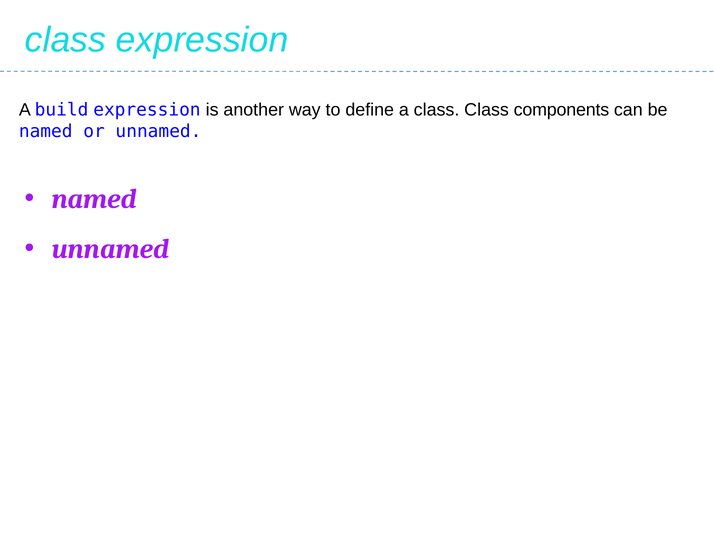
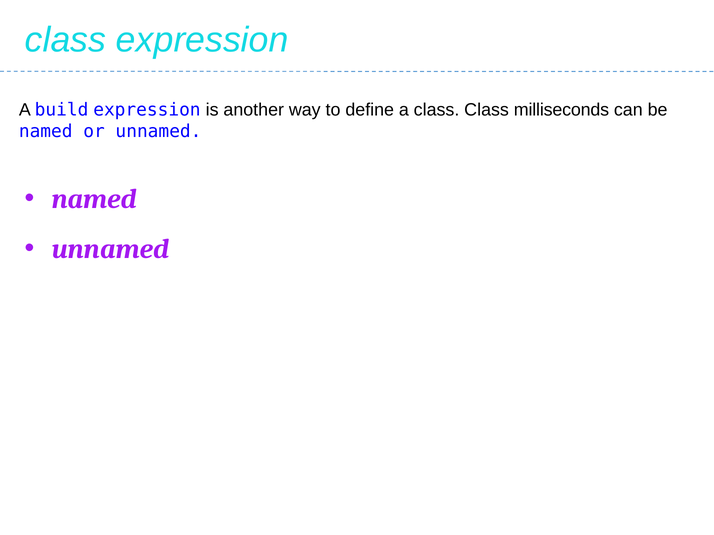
components: components -> milliseconds
